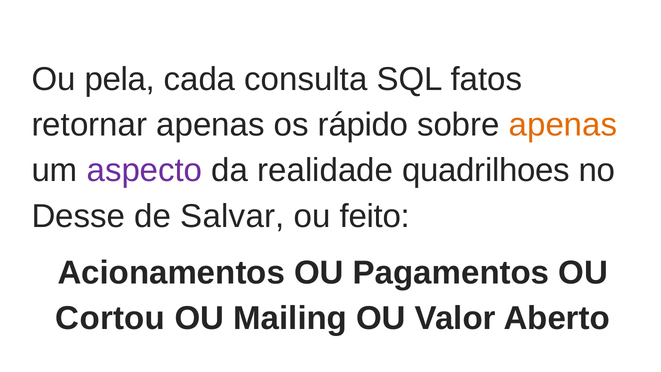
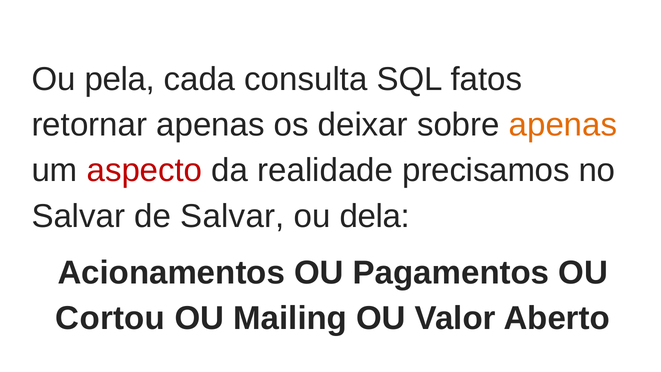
rápido: rápido -> deixar
aspecto colour: purple -> red
quadrilhoes: quadrilhoes -> precisamos
Desse at (78, 216): Desse -> Salvar
feito: feito -> dela
